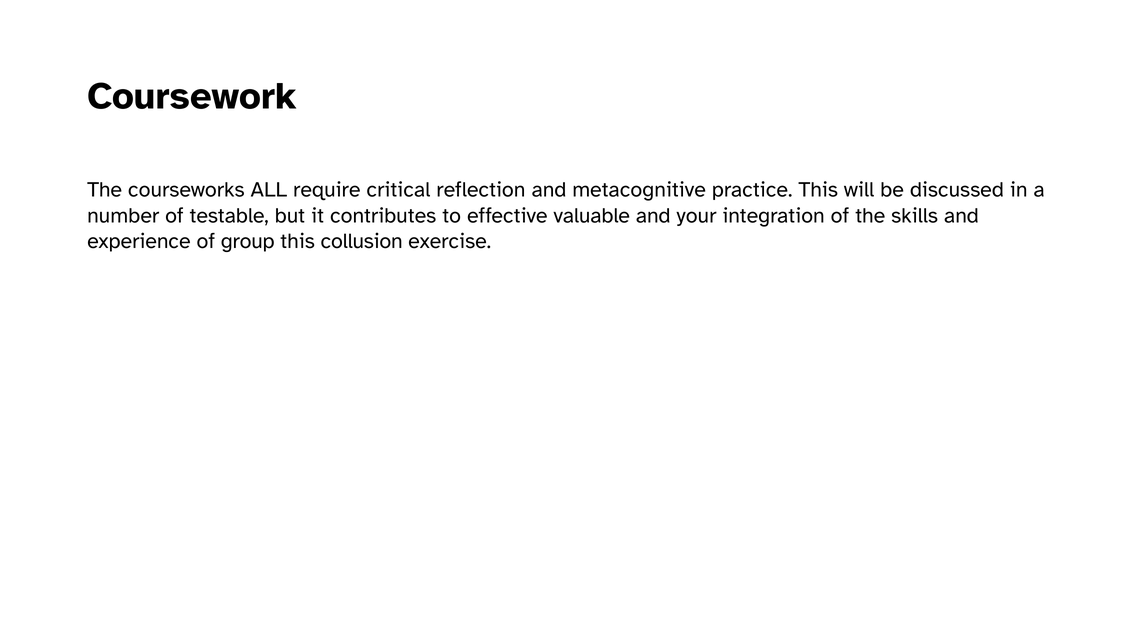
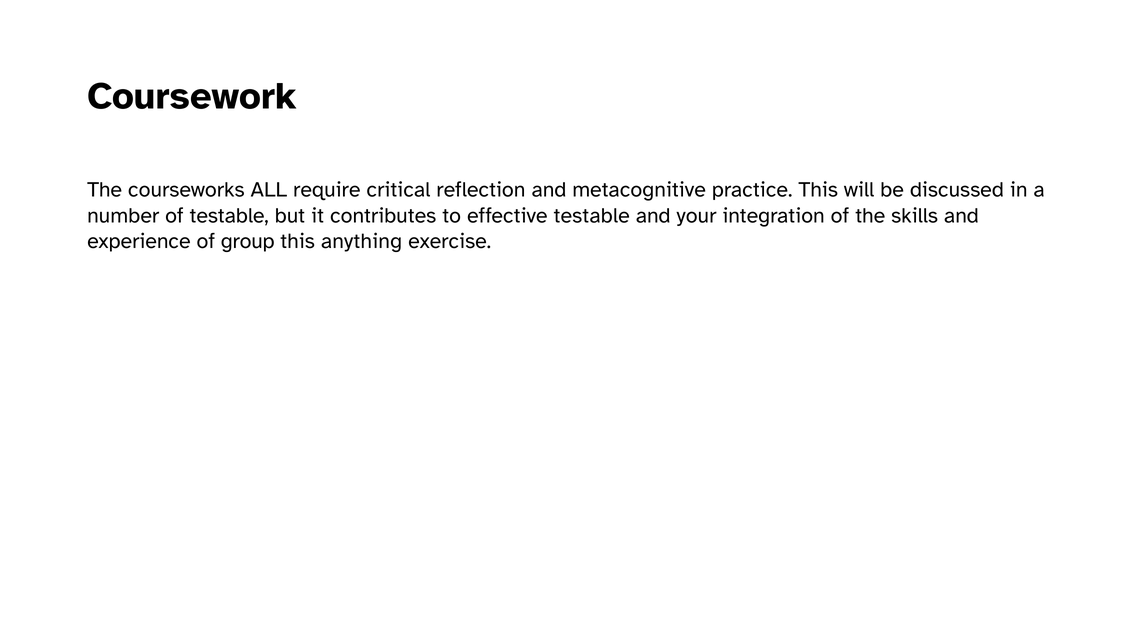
effective valuable: valuable -> testable
collusion: collusion -> anything
